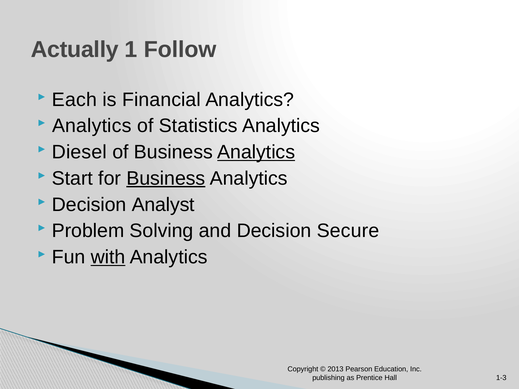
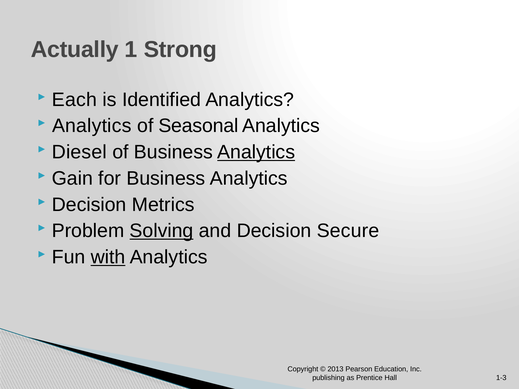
Follow: Follow -> Strong
Financial: Financial -> Identified
Statistics: Statistics -> Seasonal
Start: Start -> Gain
Business at (166, 178) underline: present -> none
Analyst: Analyst -> Metrics
Solving underline: none -> present
